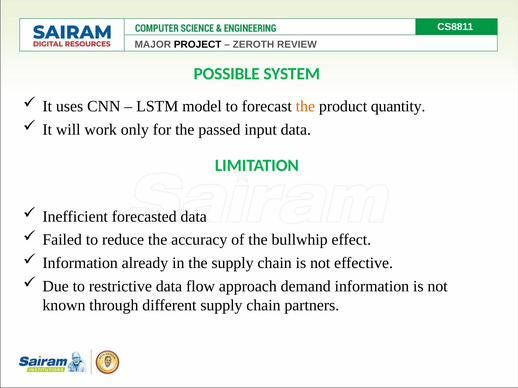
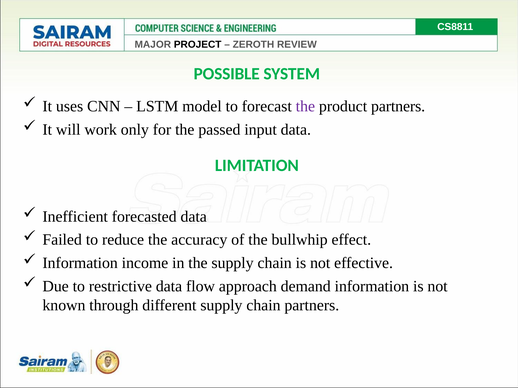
the at (305, 106) colour: orange -> purple
product quantity: quantity -> partners
already: already -> income
